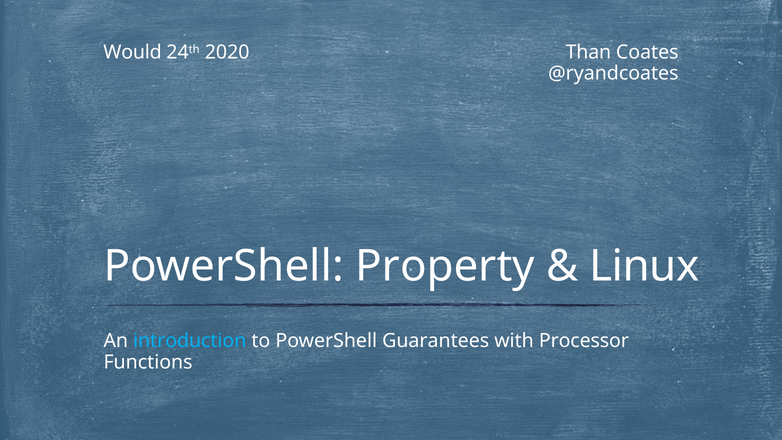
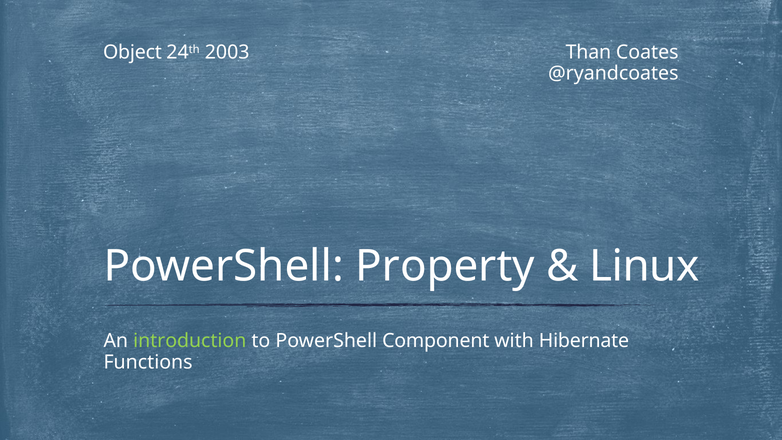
Would: Would -> Object
2020: 2020 -> 2003
introduction colour: light blue -> light green
Guarantees: Guarantees -> Component
Processor: Processor -> Hibernate
